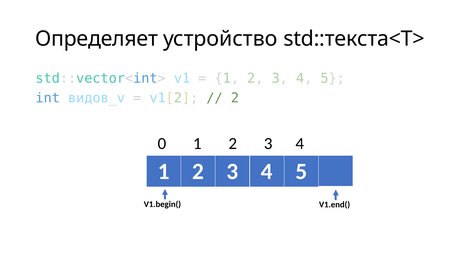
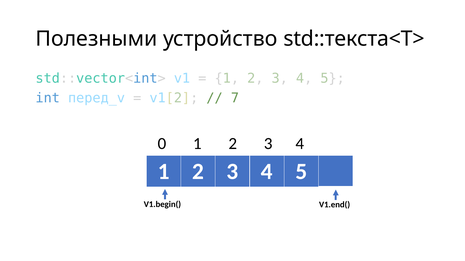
Определяет: Определяет -> Полезными
видов_v: видов_v -> перед_v
2 at (235, 98): 2 -> 7
